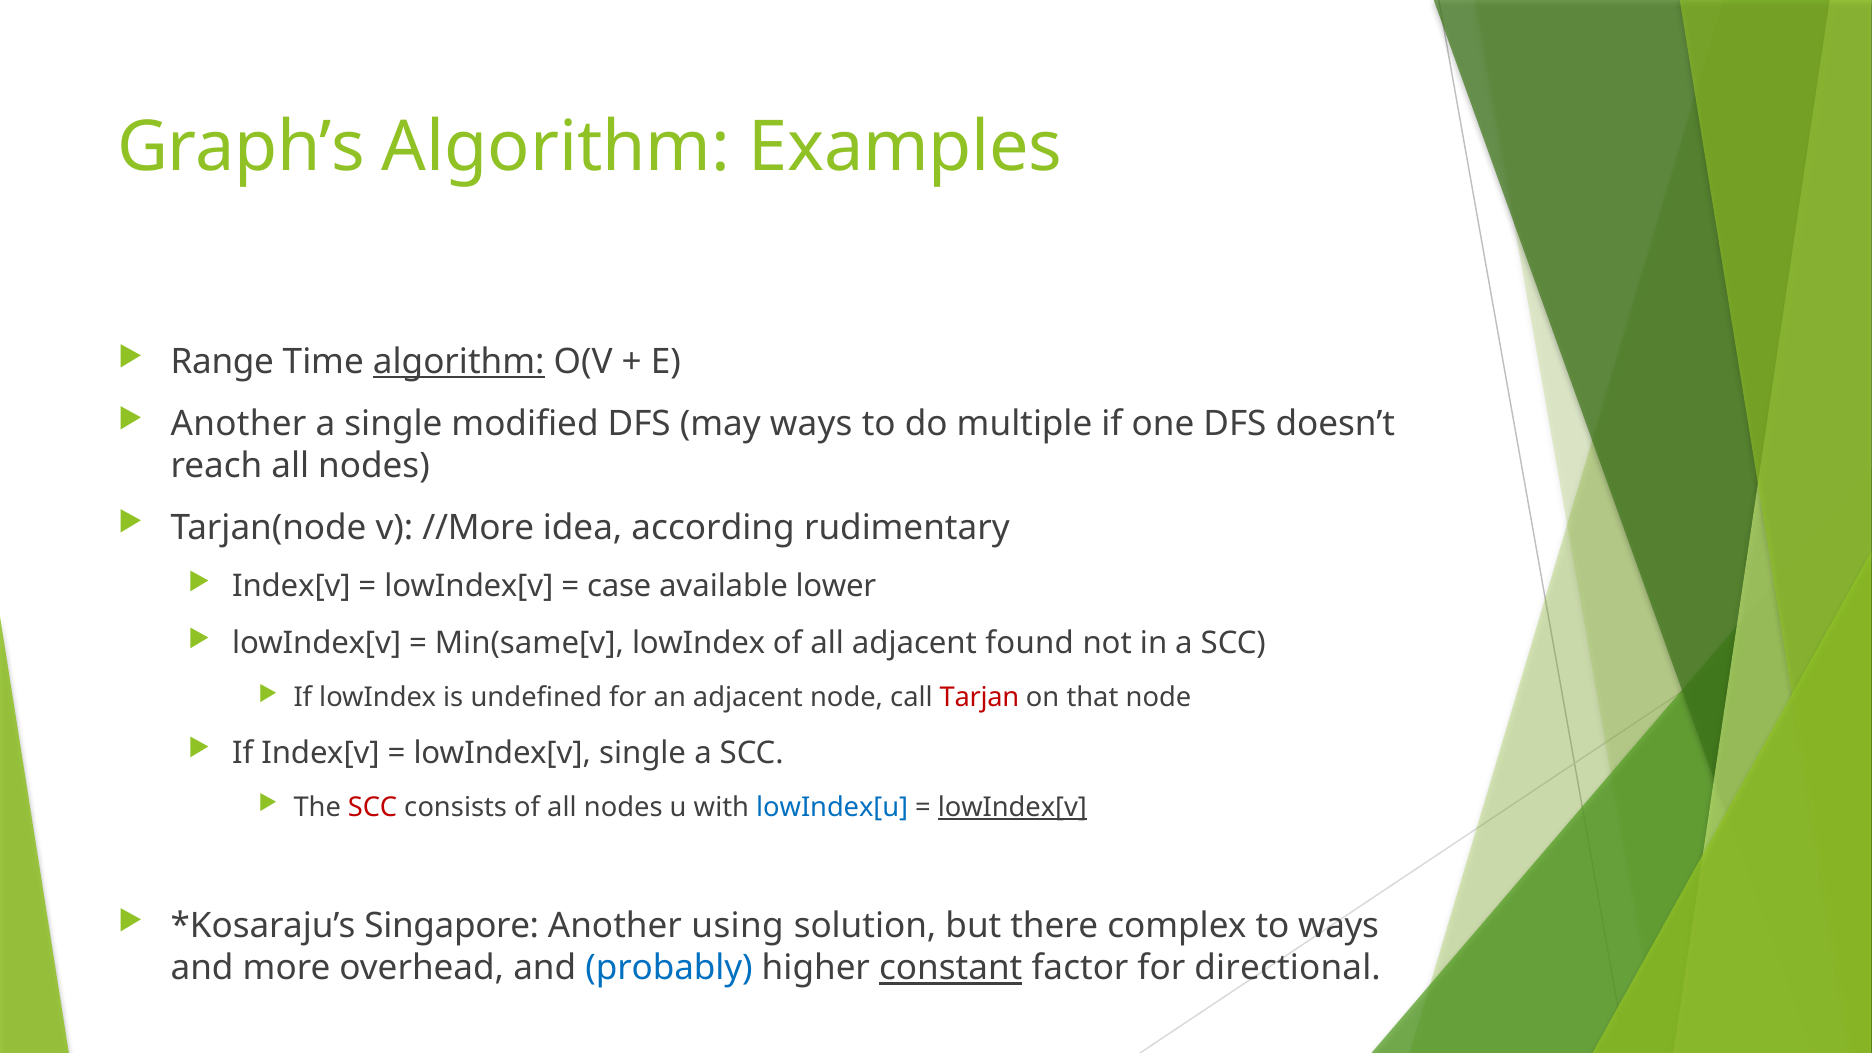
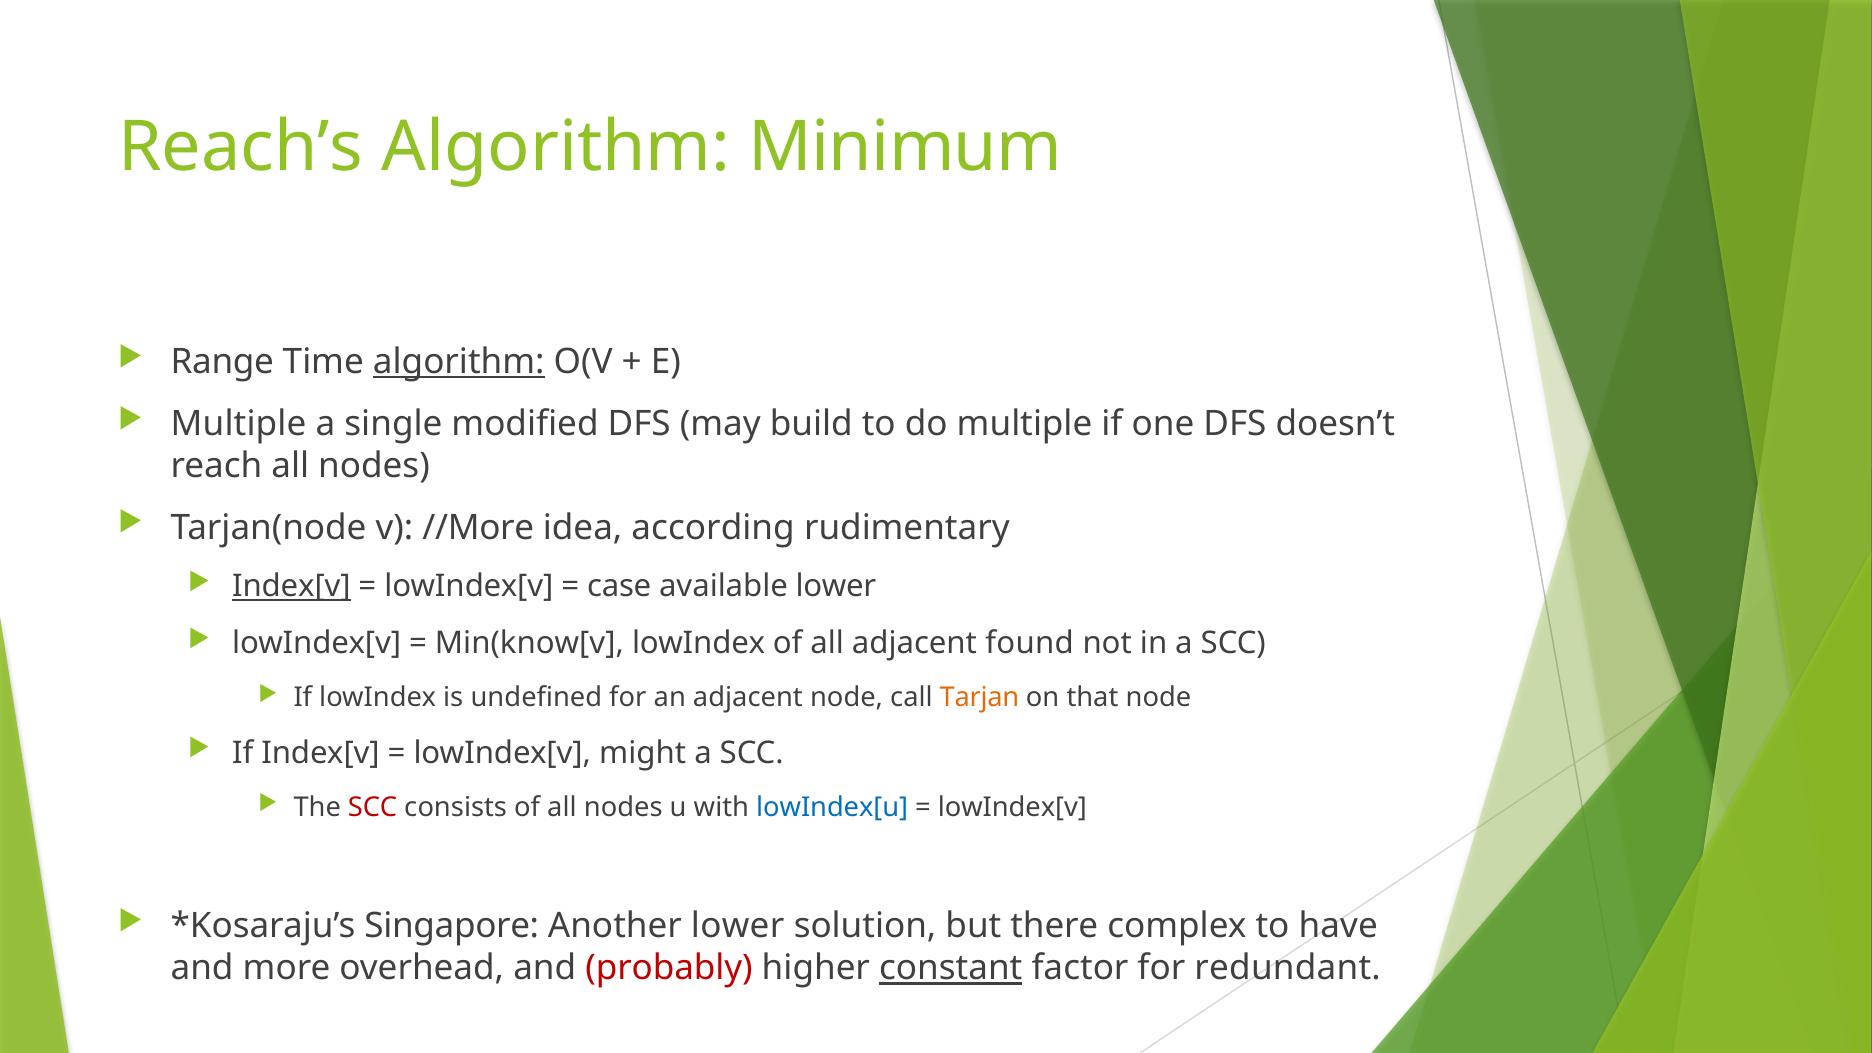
Graph’s: Graph’s -> Reach’s
Examples: Examples -> Minimum
Another at (239, 424): Another -> Multiple
may ways: ways -> build
Index[v at (291, 587) underline: none -> present
Min(same[v: Min(same[v -> Min(know[v
Tarjan colour: red -> orange
lowIndex[v single: single -> might
lowIndex[v at (1012, 807) underline: present -> none
Another using: using -> lower
to ways: ways -> have
probably colour: blue -> red
directional: directional -> redundant
